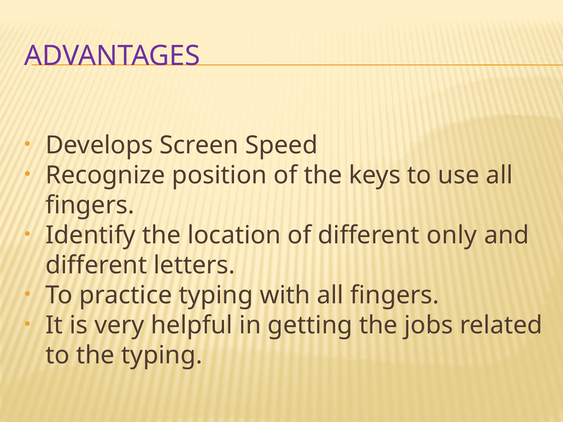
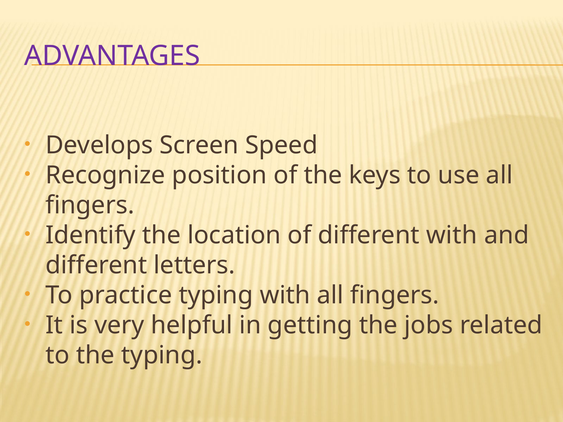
different only: only -> with
